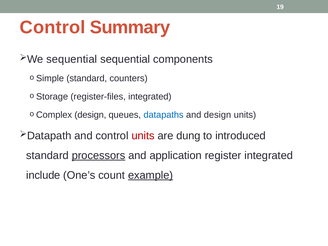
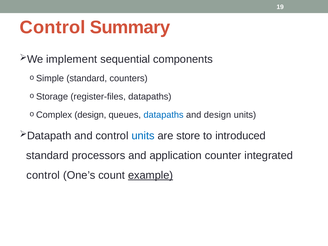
sequential at (72, 59): sequential -> implement
register-files integrated: integrated -> datapaths
units at (143, 136) colour: red -> blue
dung: dung -> store
processors underline: present -> none
register: register -> counter
include at (43, 175): include -> control
